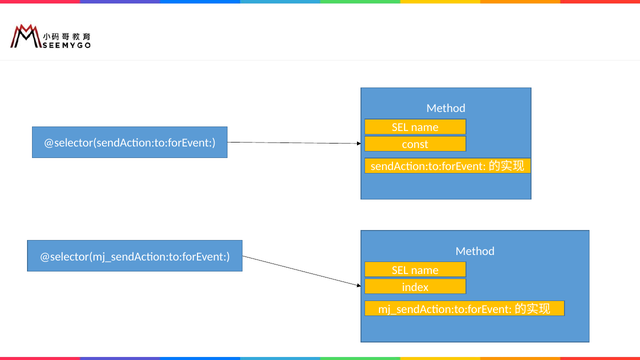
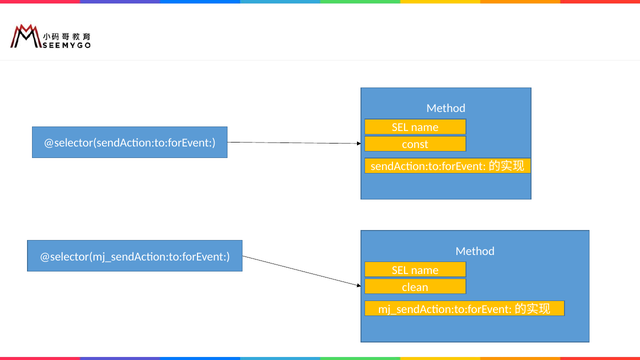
index: index -> clean
